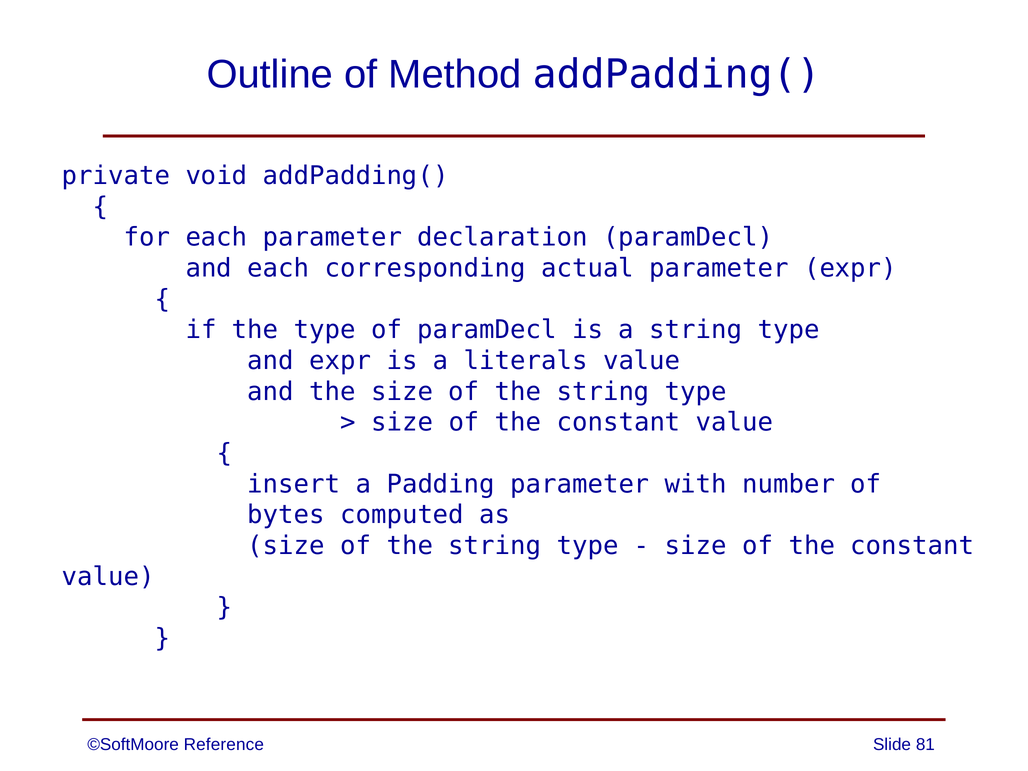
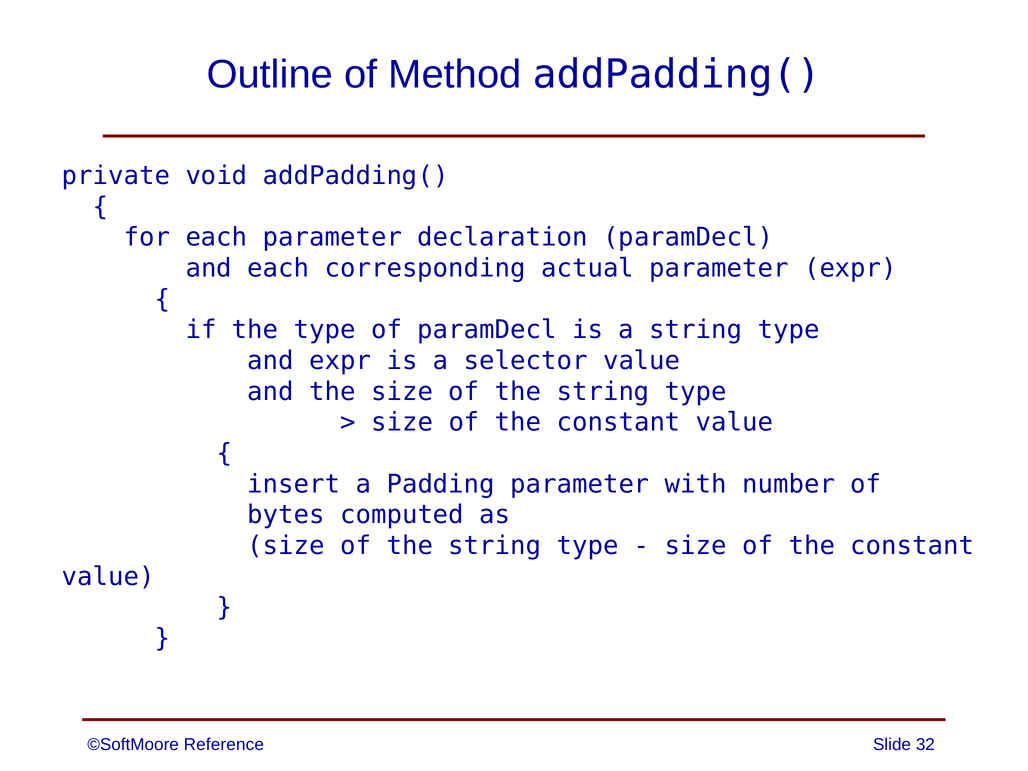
literals: literals -> selector
81: 81 -> 32
